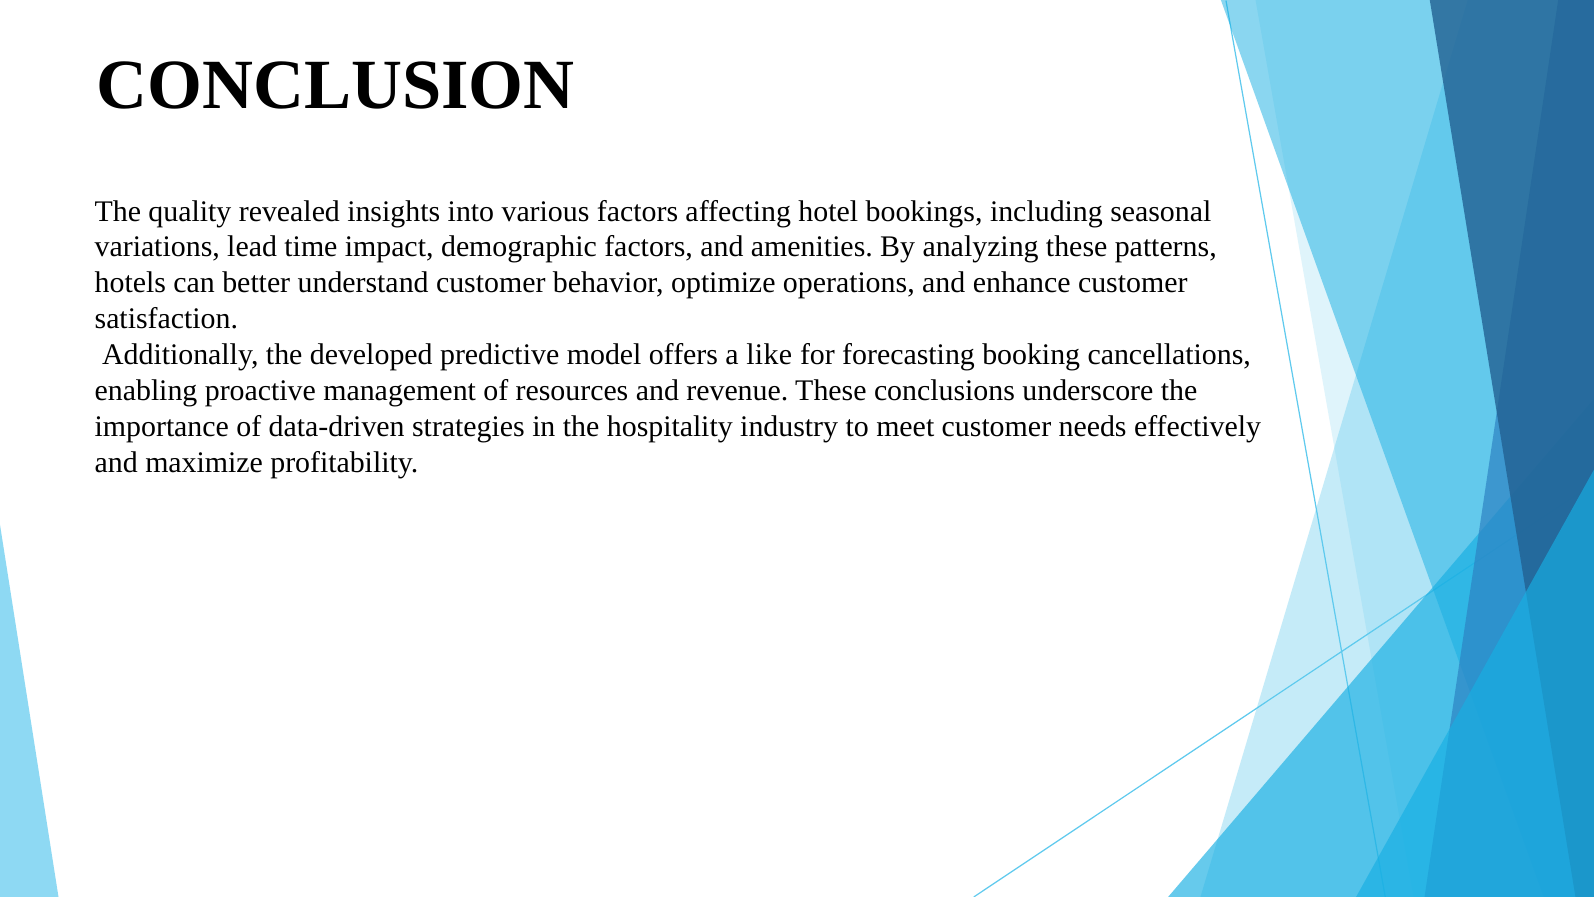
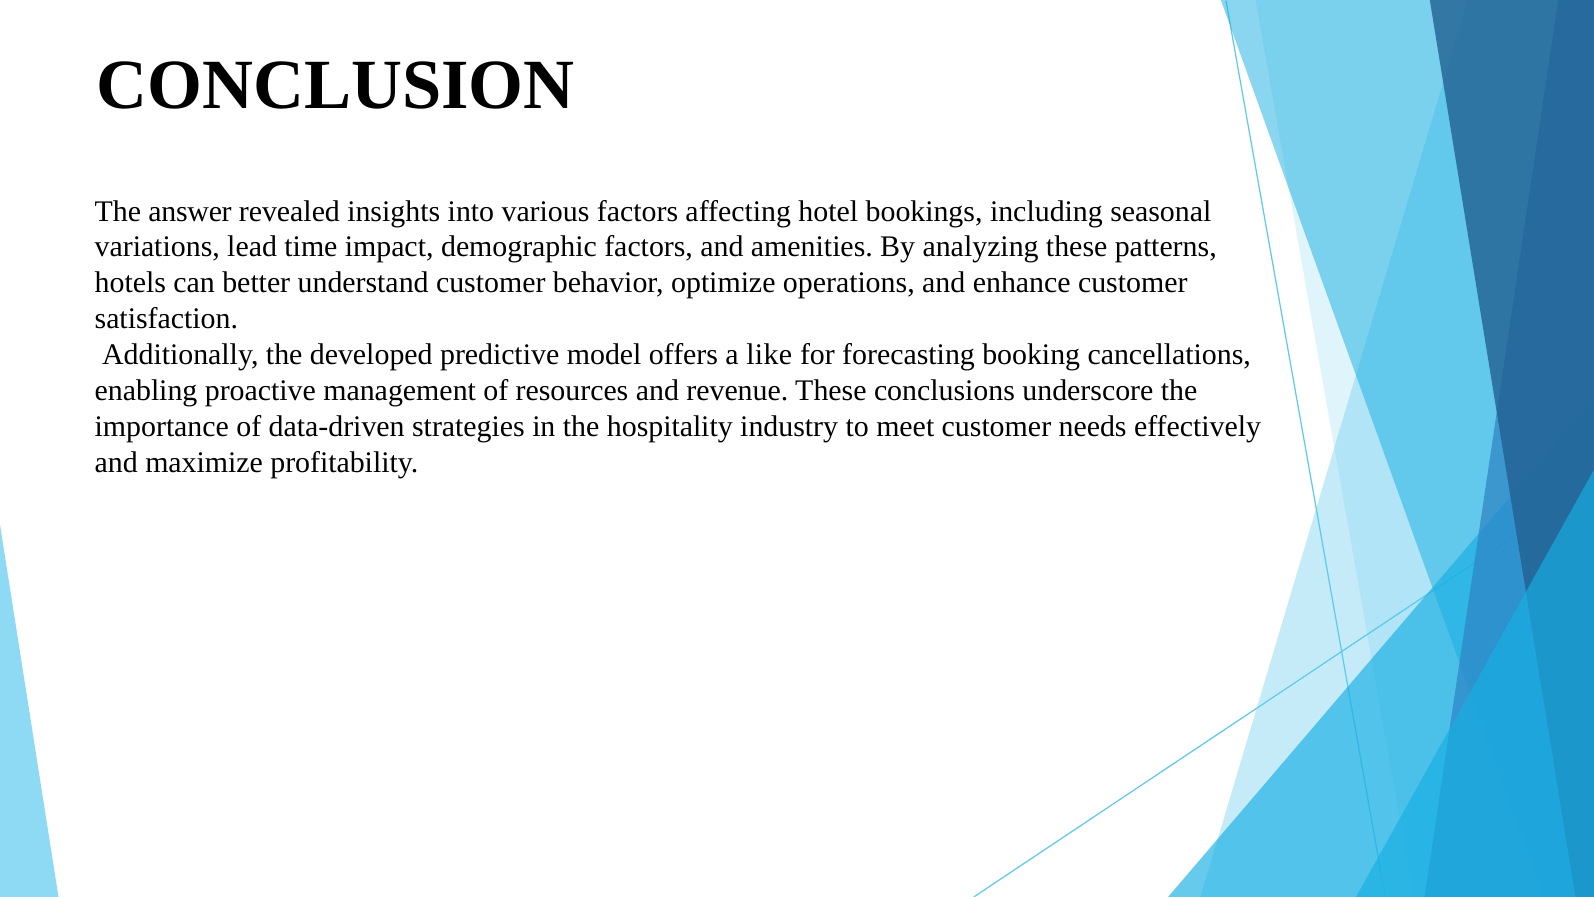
quality: quality -> answer
